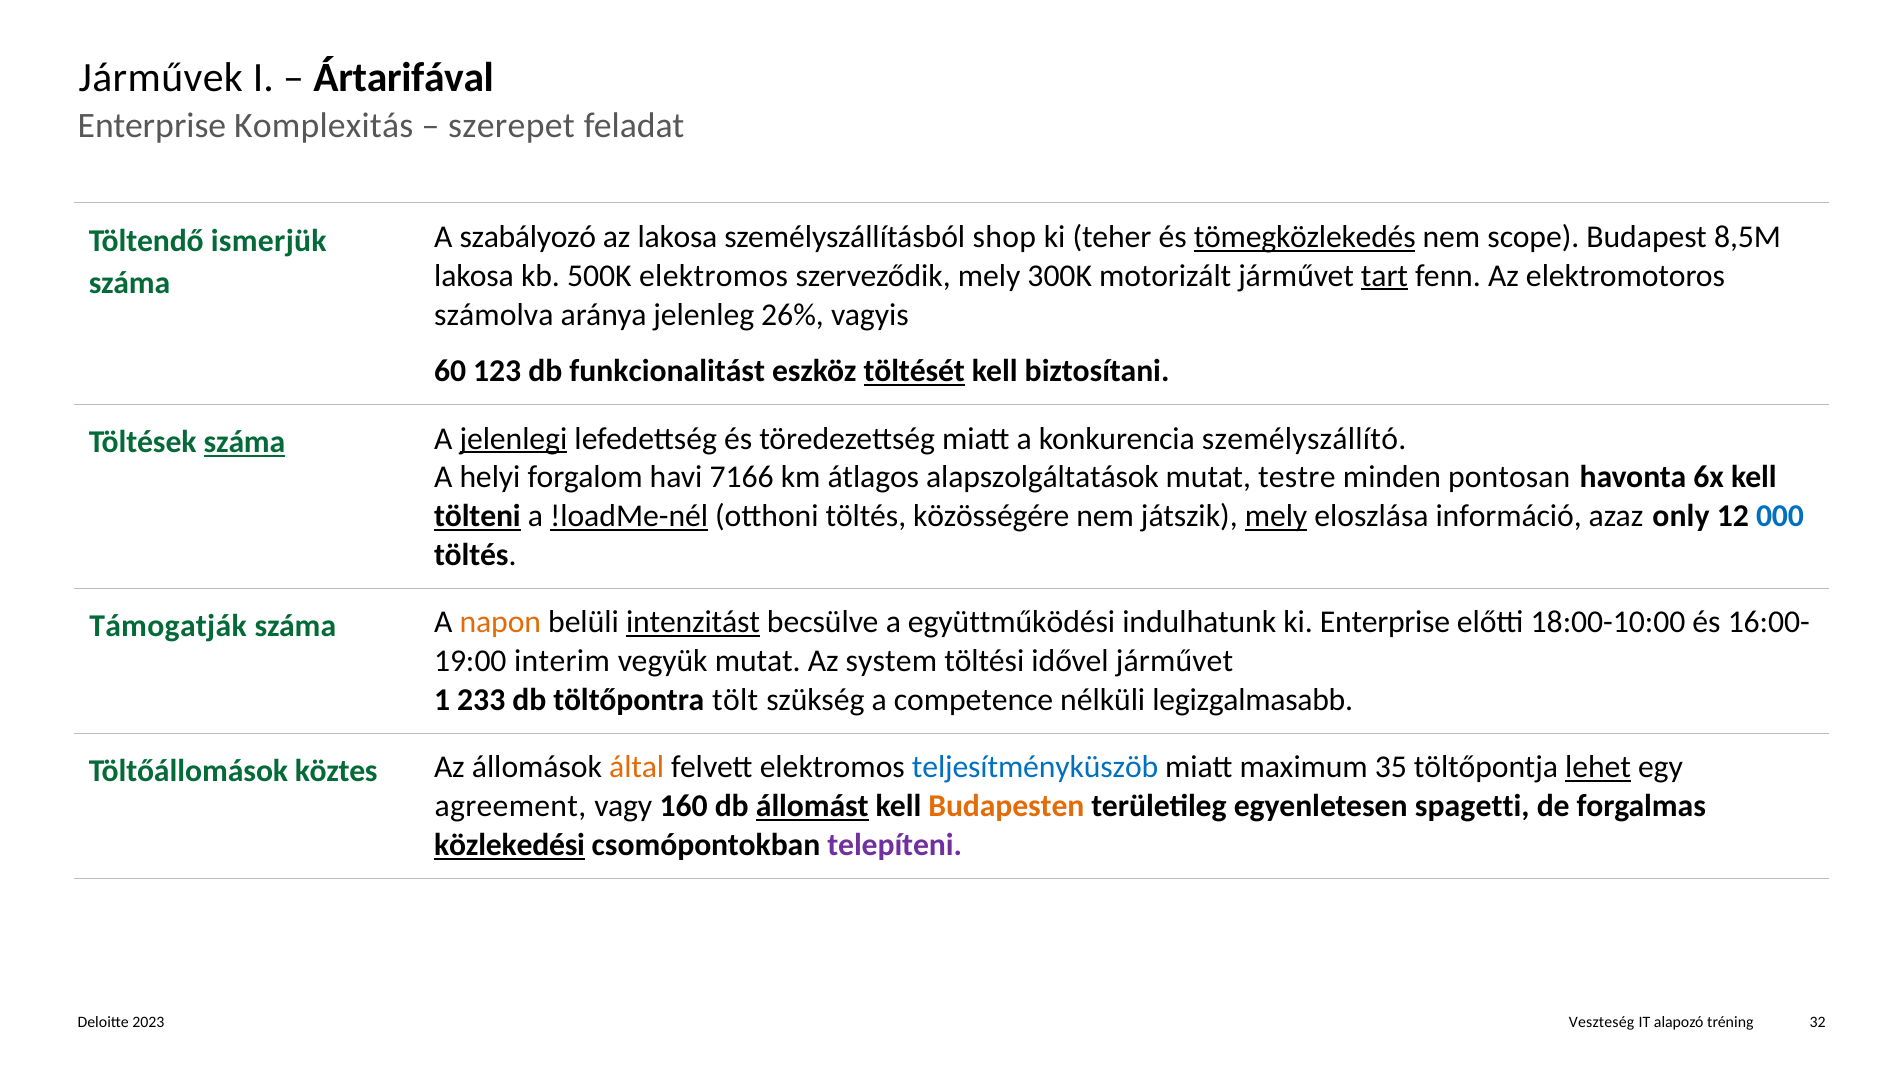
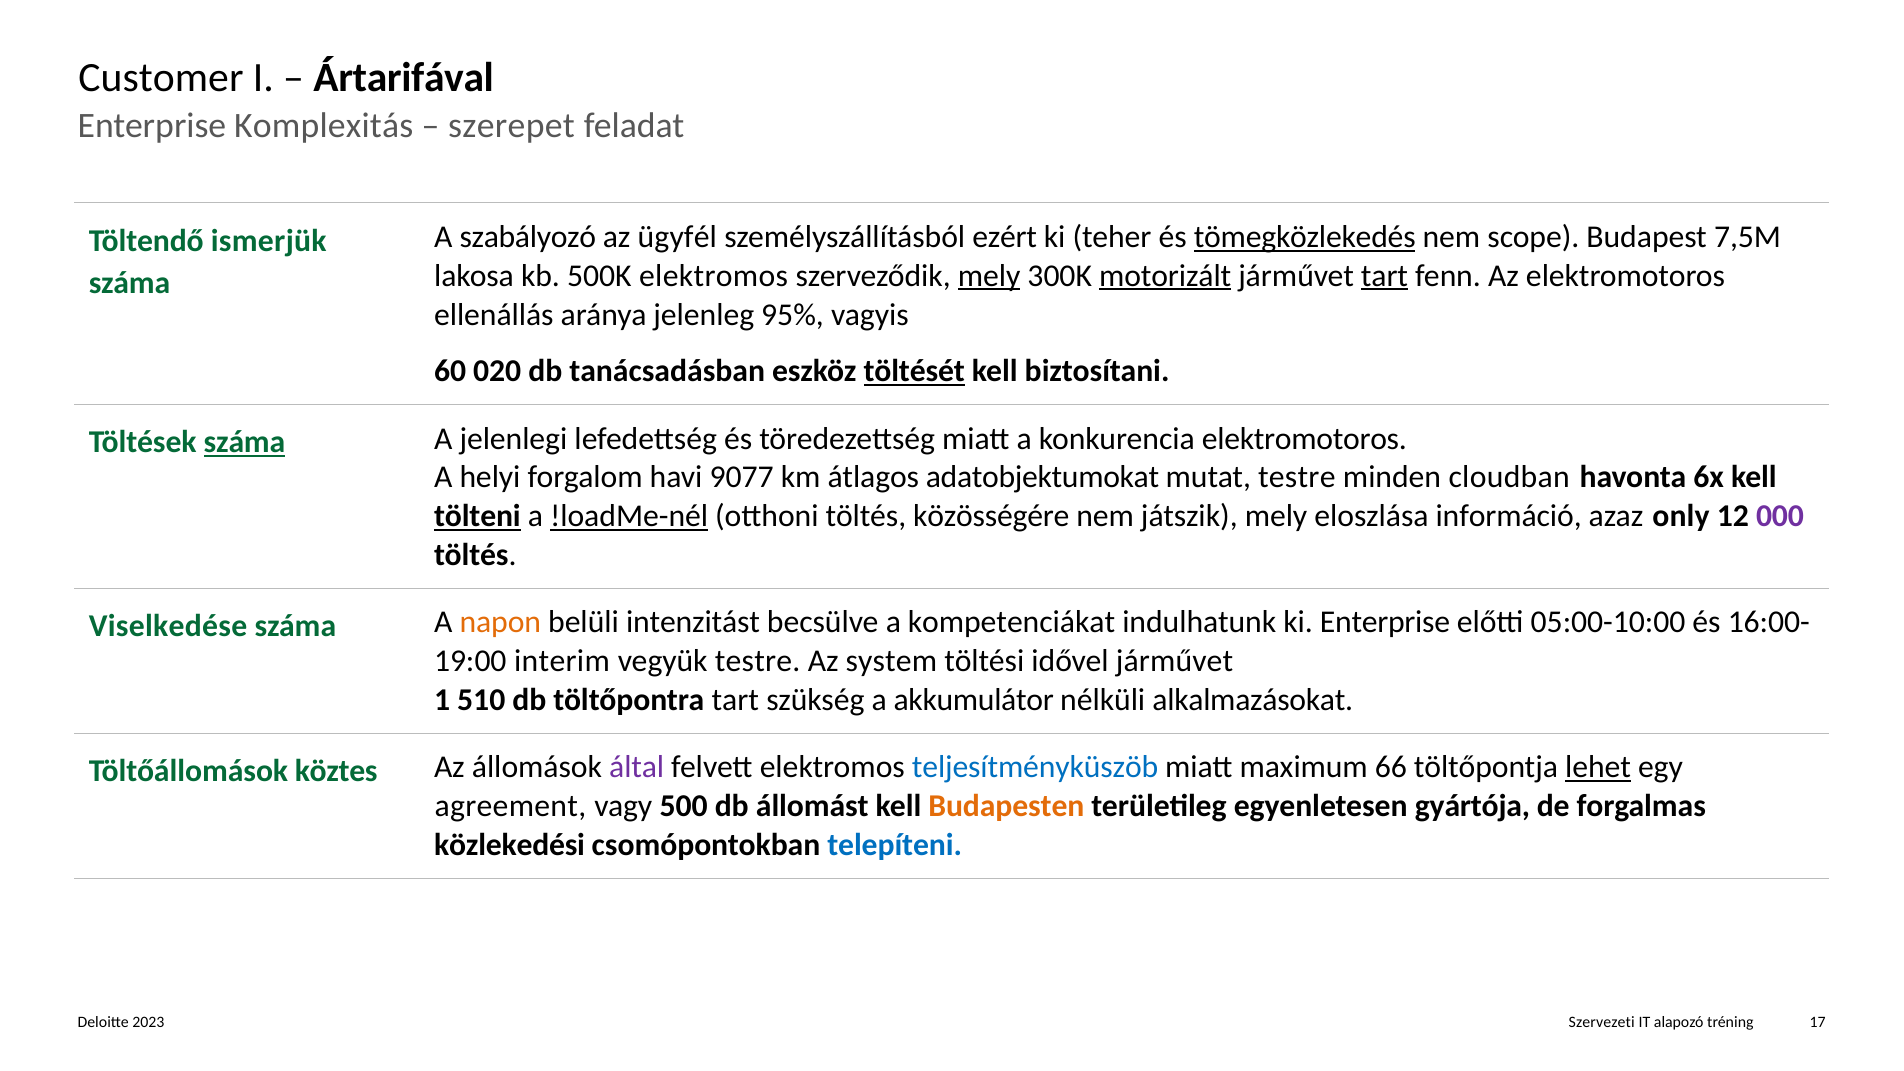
Járművek: Járművek -> Customer
az lakosa: lakosa -> ügyfél
shop: shop -> ezért
8,5M: 8,5M -> 7,5M
mely at (989, 276) underline: none -> present
motorizált underline: none -> present
számolva: számolva -> ellenállás
26%: 26% -> 95%
123: 123 -> 020
funkcionalitást: funkcionalitást -> tanácsadásban
jelenlegi underline: present -> none
konkurencia személyszállító: személyszállító -> elektromotoros
7166: 7166 -> 9077
alapszolgáltatások: alapszolgáltatások -> adatobjektumokat
pontosan: pontosan -> cloudban
mely at (1276, 516) underline: present -> none
000 colour: blue -> purple
Támogatják: Támogatják -> Viselkedése
intenzitást underline: present -> none
együttműködési: együttműködési -> kompetenciákat
18:00-10:00: 18:00-10:00 -> 05:00-10:00
vegyük mutat: mutat -> testre
233: 233 -> 510
töltőpontra tölt: tölt -> tart
competence: competence -> akkumulátor
legizgalmasabb: legizgalmasabb -> alkalmazásokat
által colour: orange -> purple
35: 35 -> 66
160: 160 -> 500
állomást underline: present -> none
spagetti: spagetti -> gyártója
közlekedési underline: present -> none
telepíteni colour: purple -> blue
Veszteség: Veszteség -> Szervezeti
32: 32 -> 17
